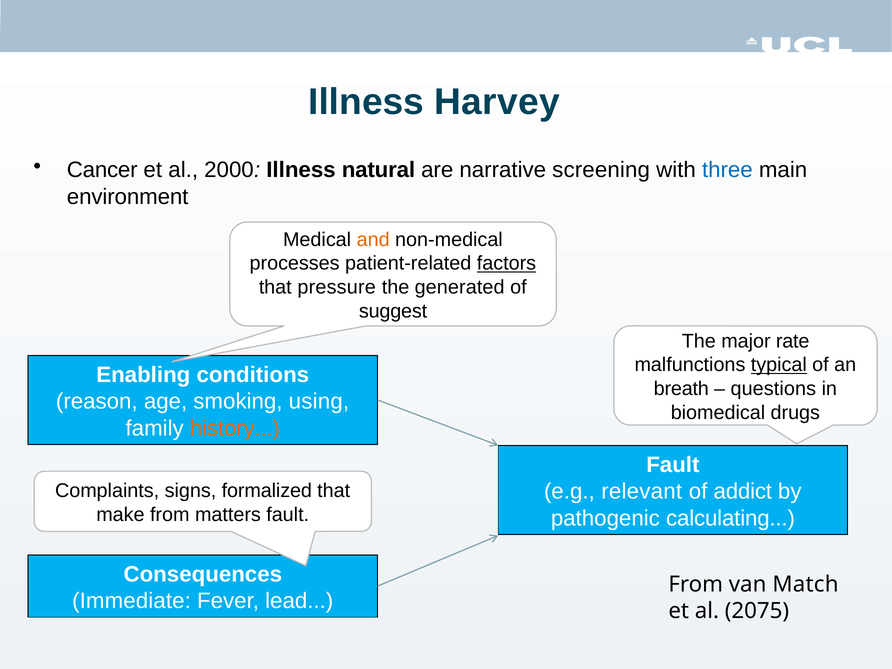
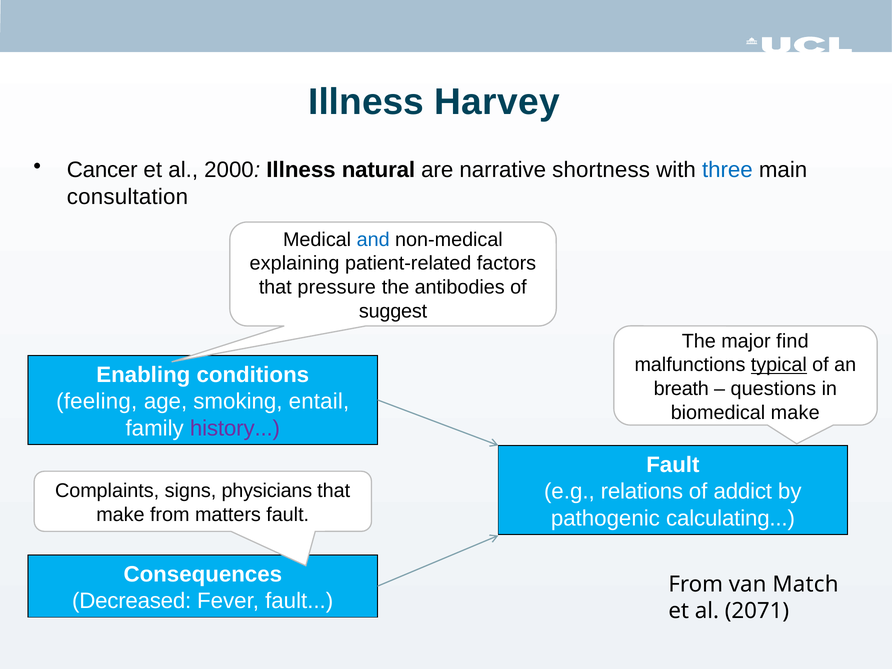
screening: screening -> shortness
environment: environment -> consultation
and colour: orange -> blue
processes: processes -> explaining
factors underline: present -> none
generated: generated -> antibodies
rate: rate -> find
reason: reason -> feeling
using: using -> entail
biomedical drugs: drugs -> make
history colour: orange -> purple
relevant: relevant -> relations
formalized: formalized -> physicians
Immediate: Immediate -> Decreased
Fever lead: lead -> fault
2075: 2075 -> 2071
